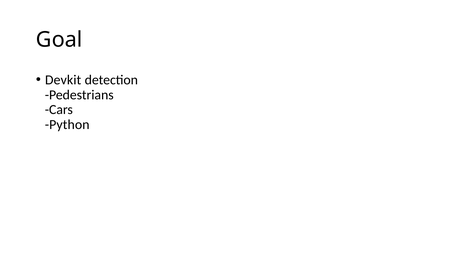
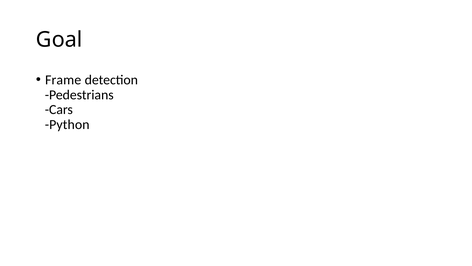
Devkit: Devkit -> Frame
